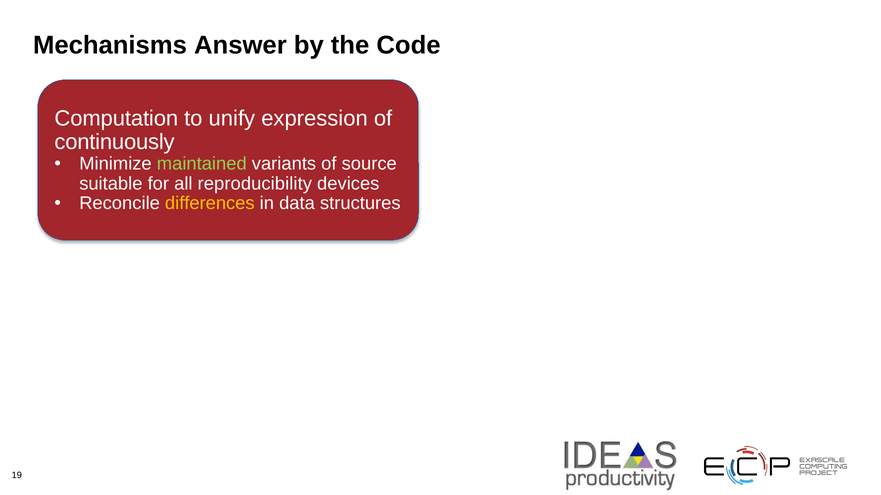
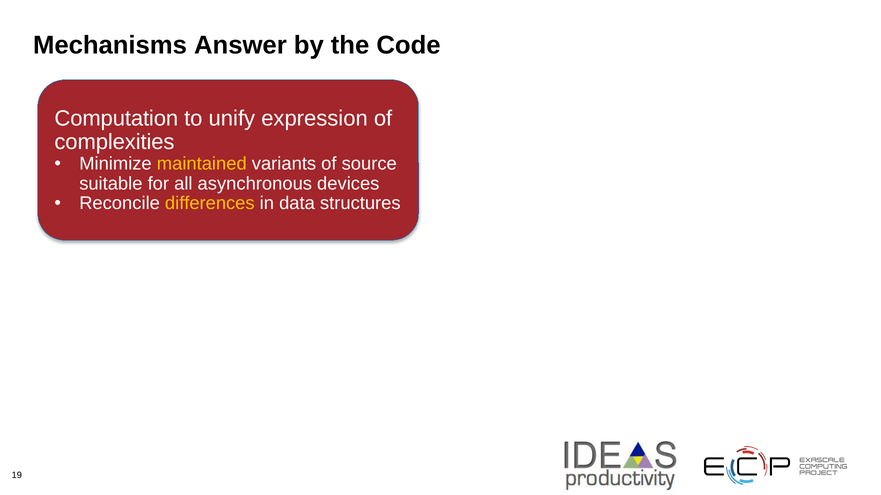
continuously: continuously -> complexities
maintained colour: light green -> yellow
reproducibility: reproducibility -> asynchronous
